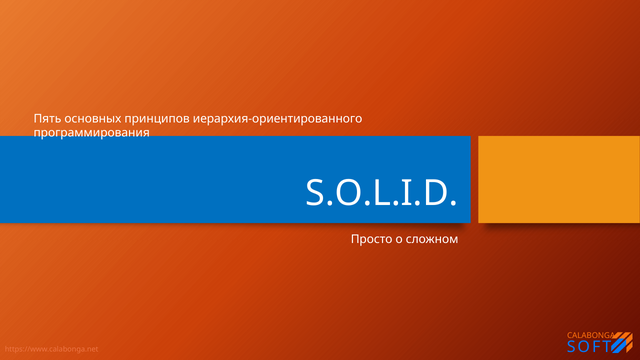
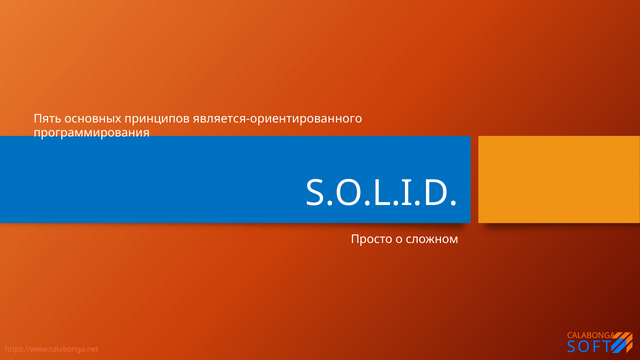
иерархия-ориентированного: иерархия-ориентированного -> является-ориентированного
